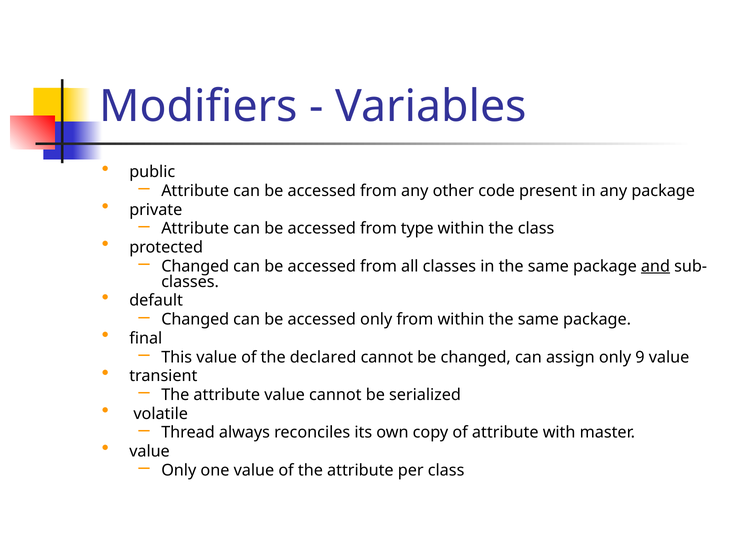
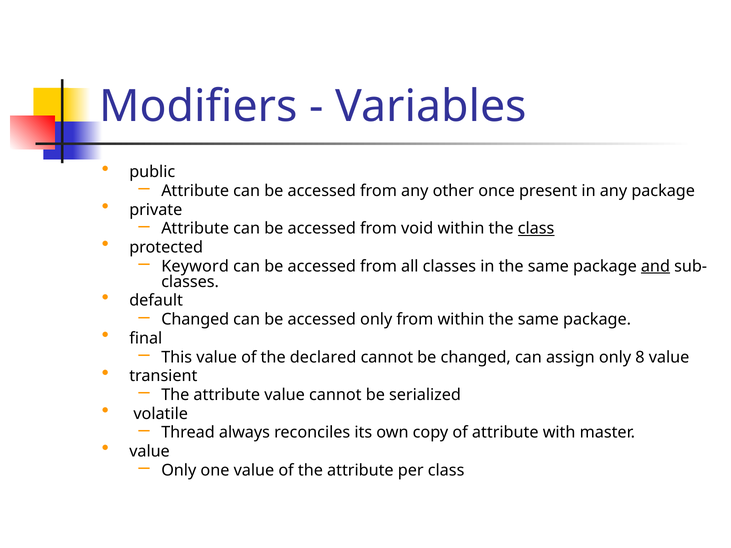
code: code -> once
type: type -> void
class at (536, 229) underline: none -> present
Changed at (195, 266): Changed -> Keyword
9: 9 -> 8
